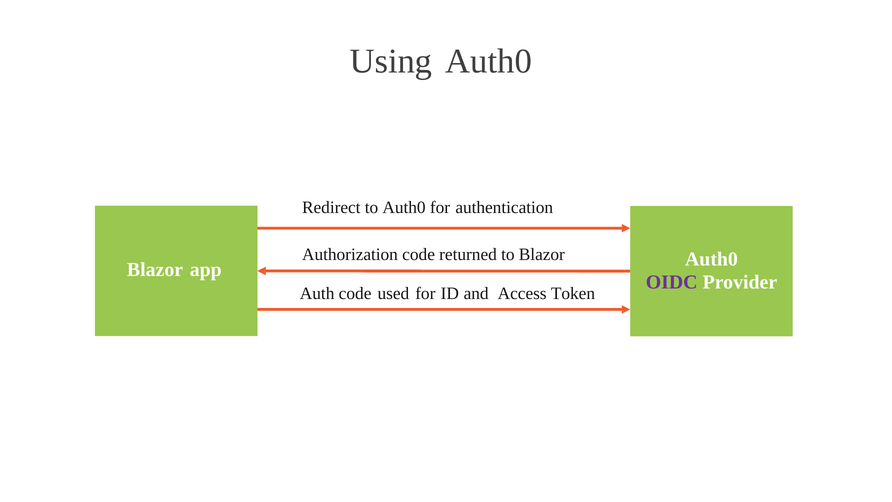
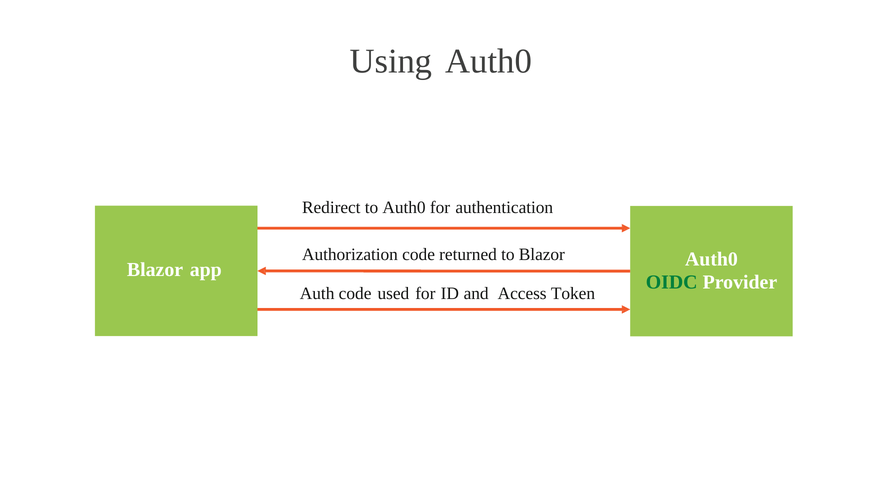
OIDC colour: purple -> green
